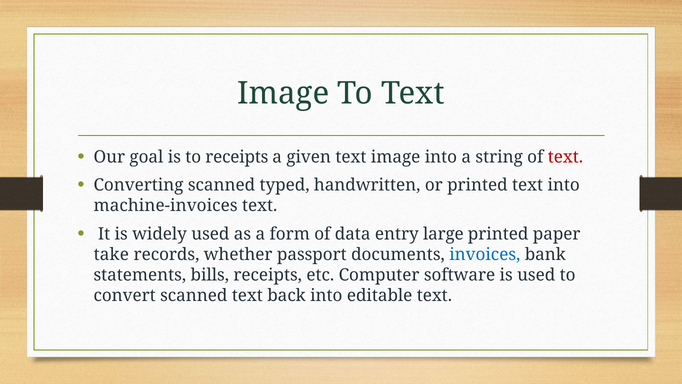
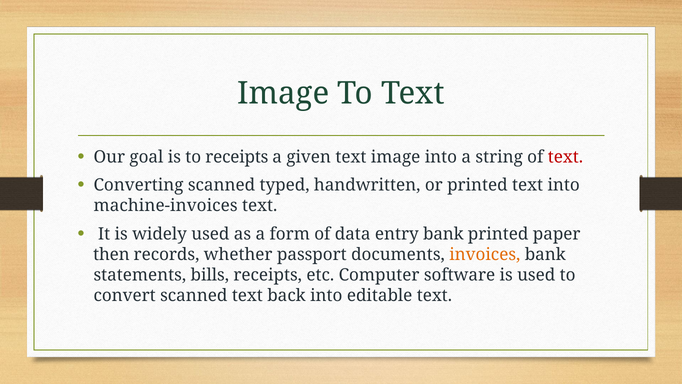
entry large: large -> bank
take: take -> then
invoices colour: blue -> orange
